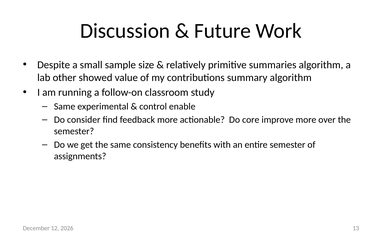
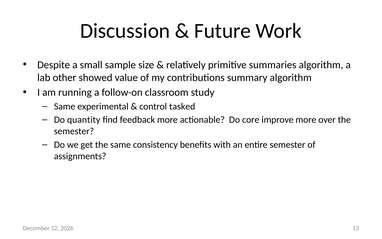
enable: enable -> tasked
consider: consider -> quantity
